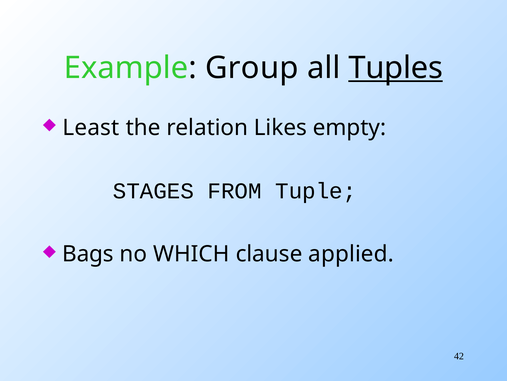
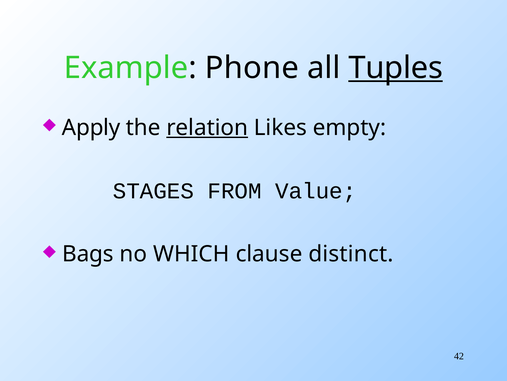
Group: Group -> Phone
Least: Least -> Apply
relation underline: none -> present
Tuple: Tuple -> Value
applied: applied -> distinct
